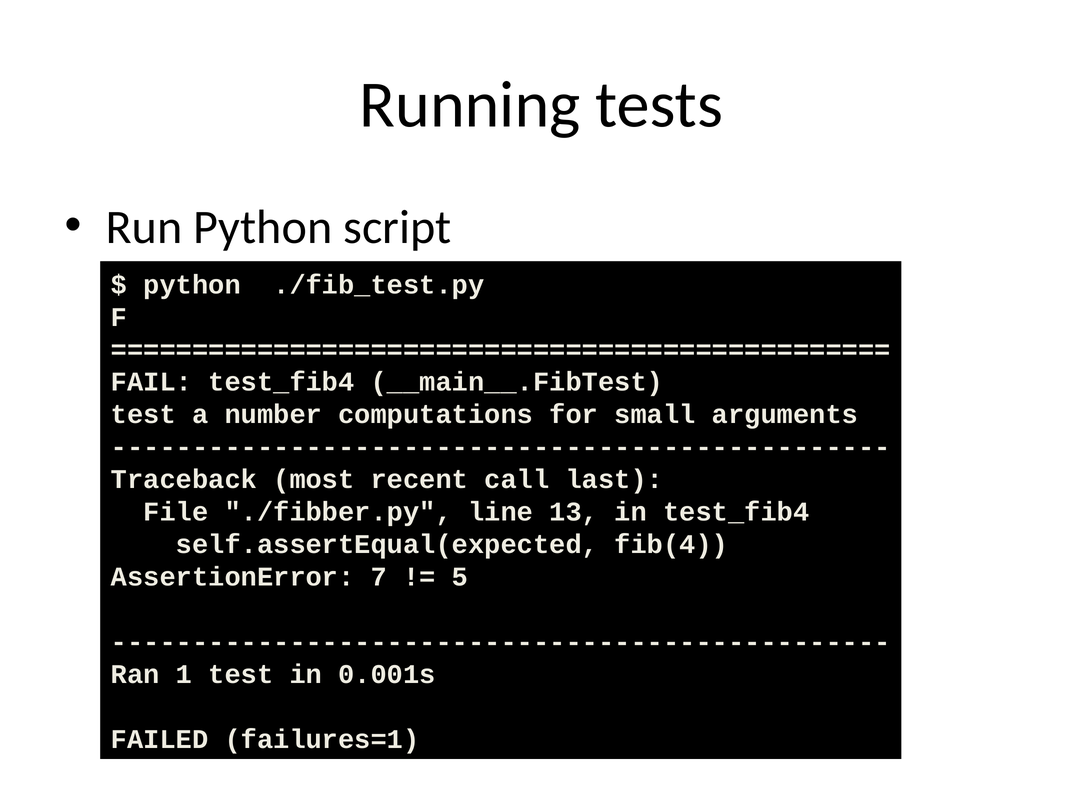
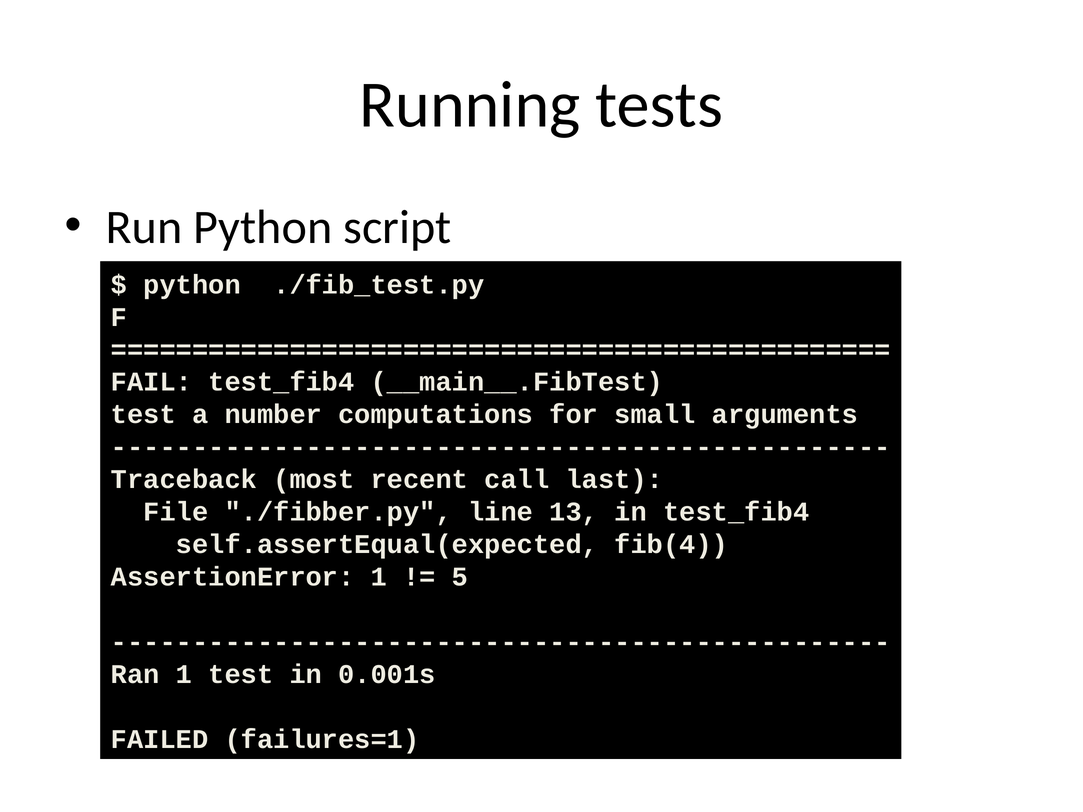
AssertionError 7: 7 -> 1
